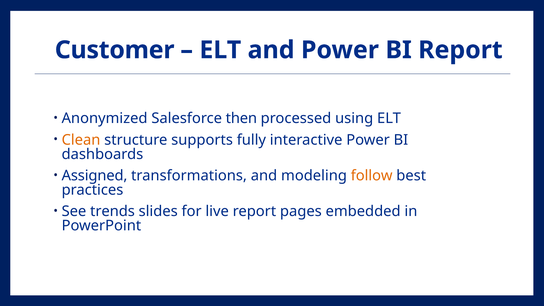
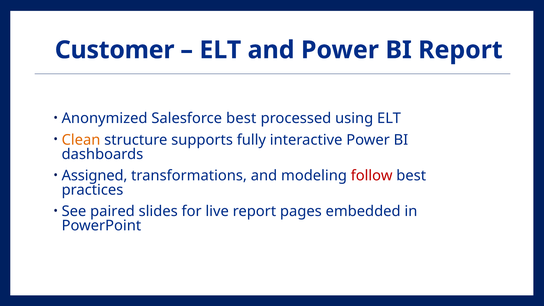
Salesforce then: then -> best
follow colour: orange -> red
trends: trends -> paired
